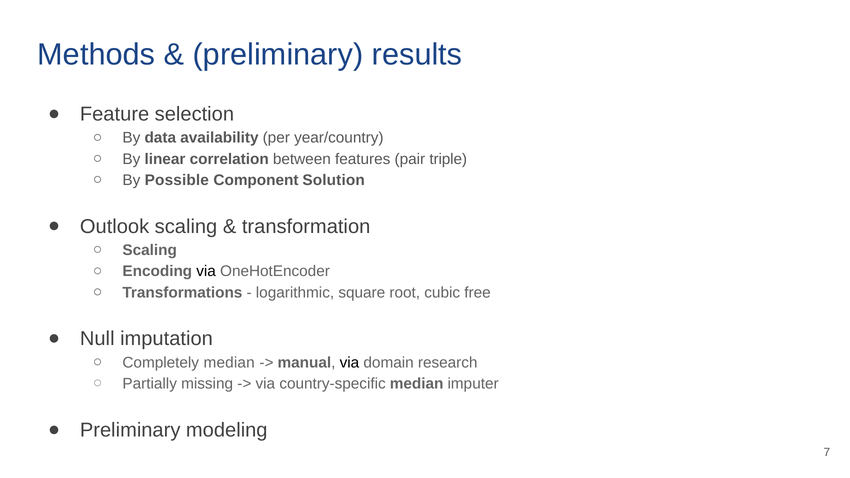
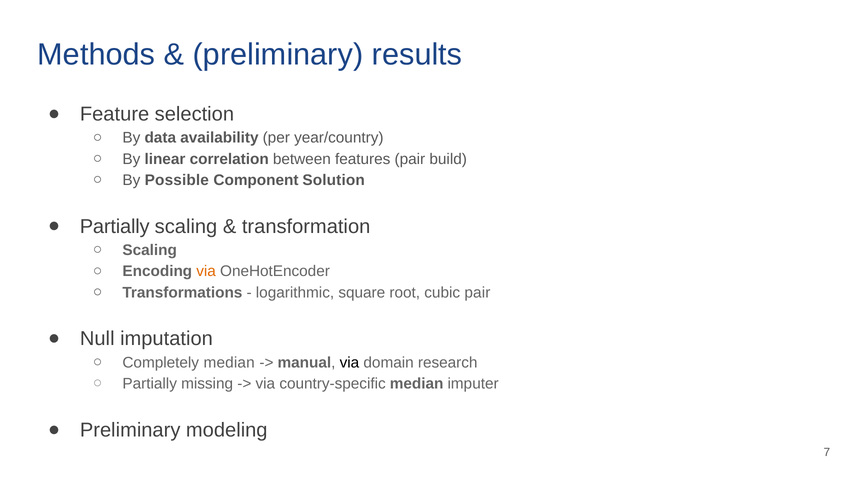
triple: triple -> build
Outlook at (115, 227): Outlook -> Partially
via at (206, 271) colour: black -> orange
cubic free: free -> pair
